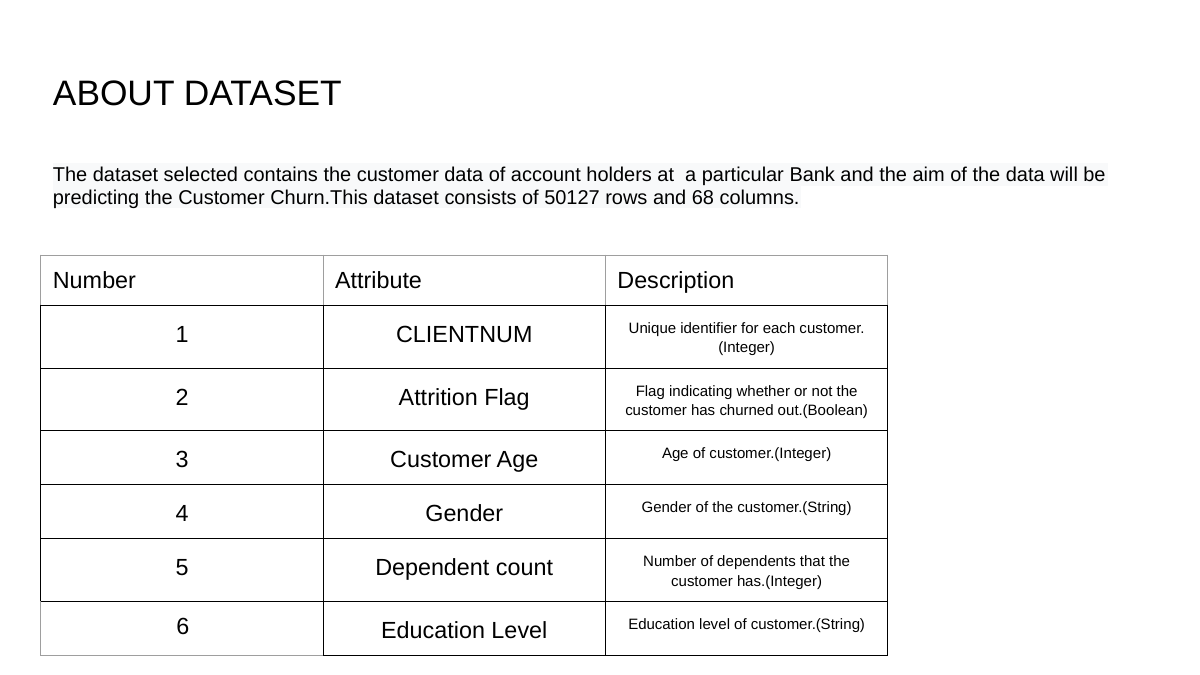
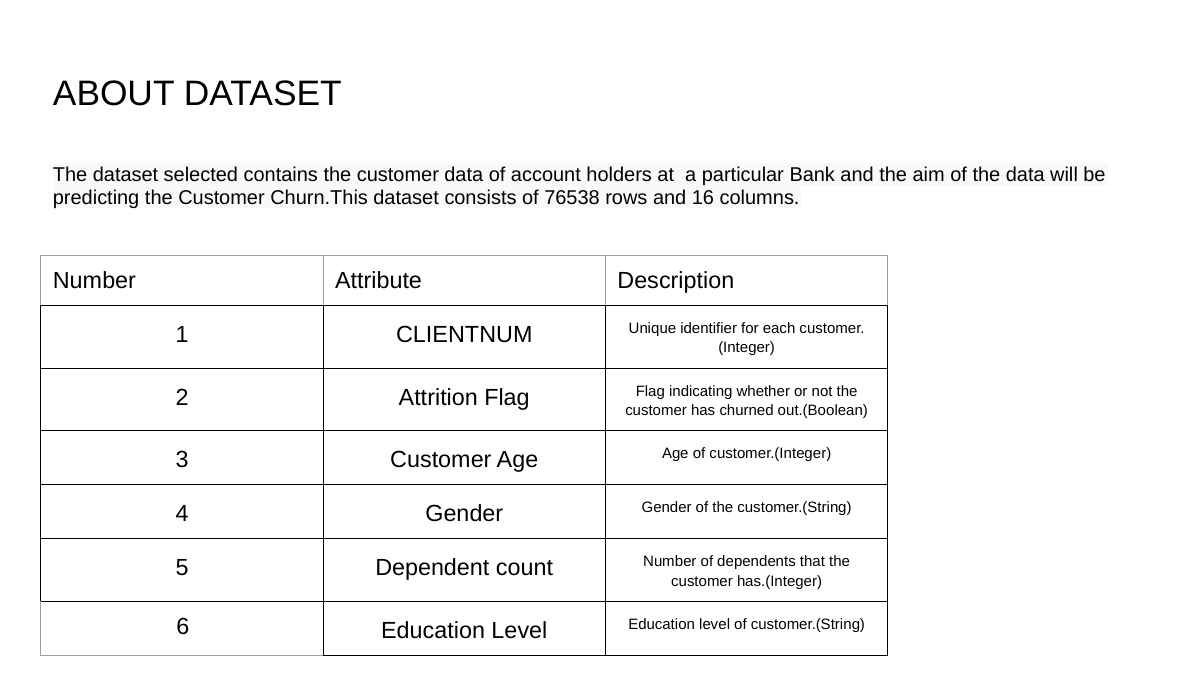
50127: 50127 -> 76538
68: 68 -> 16
